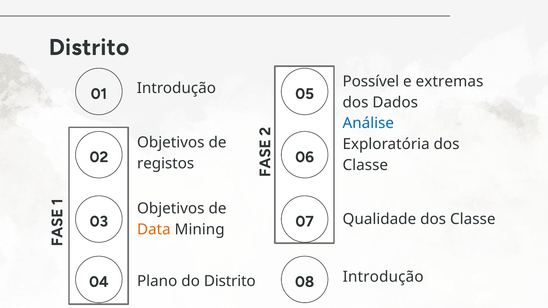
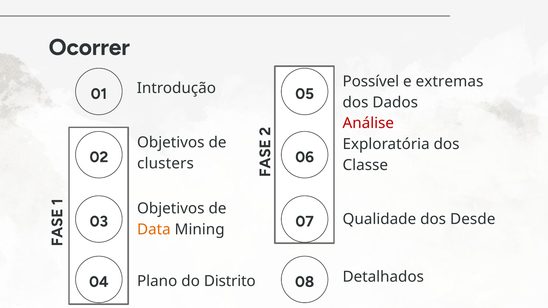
Distrito at (89, 47): Distrito -> Ocorrer
Análise colour: blue -> red
registos: registos -> clusters
Qualidade dos Classe: Classe -> Desde
04 Introdução: Introdução -> Detalhados
